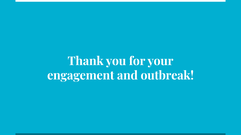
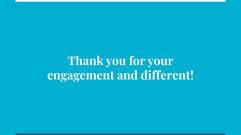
outbreak: outbreak -> different
